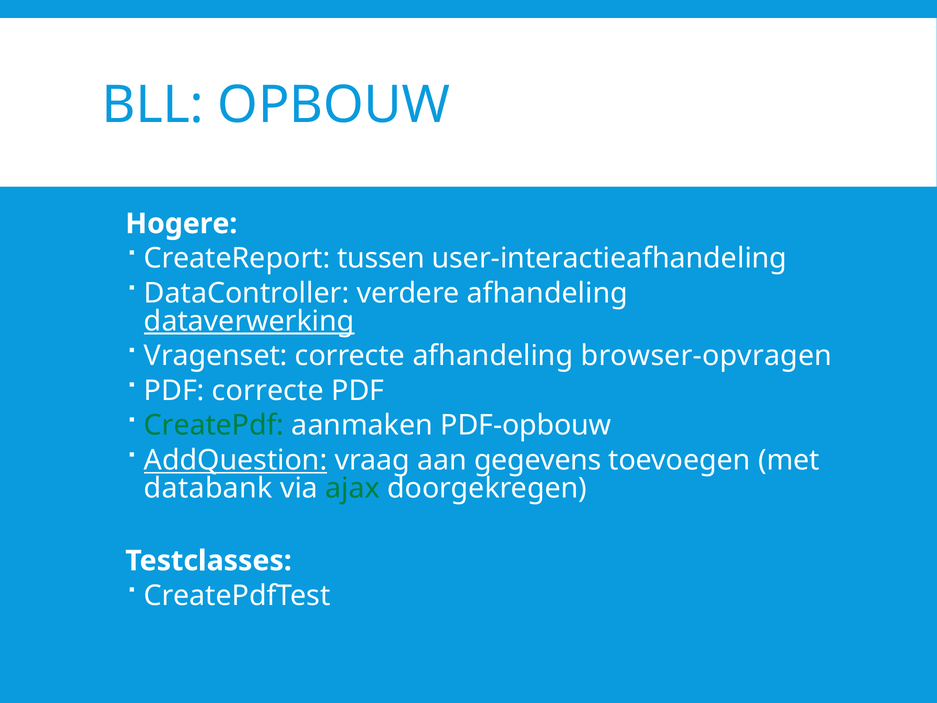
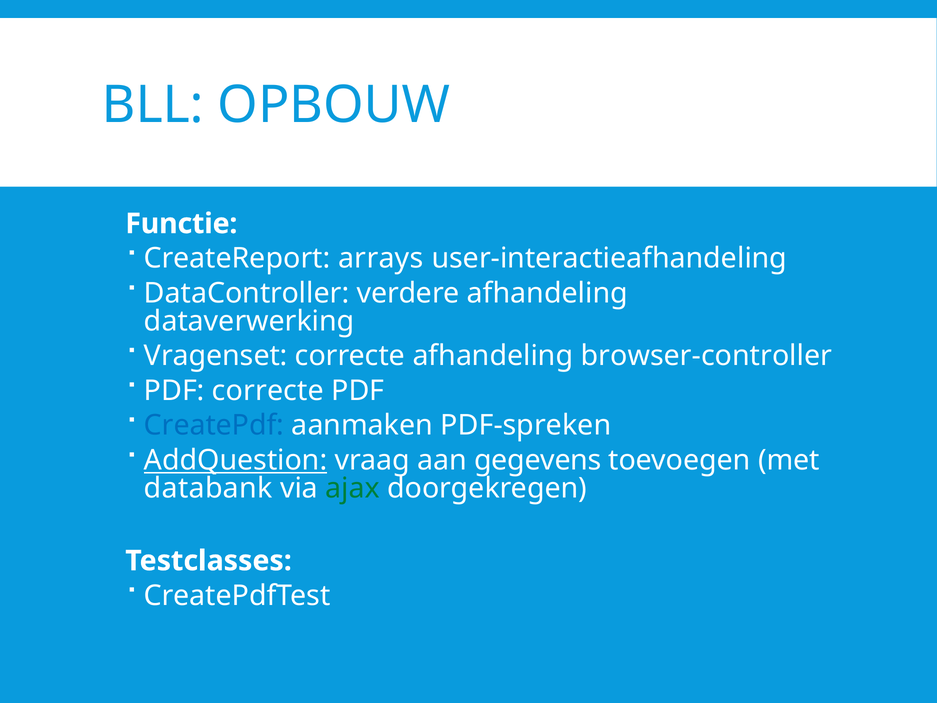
Hogere: Hogere -> Functie
tussen: tussen -> arrays
dataverwerking underline: present -> none
browser-opvragen: browser-opvragen -> browser-controller
CreatePdf colour: green -> blue
PDF-opbouw: PDF-opbouw -> PDF-spreken
